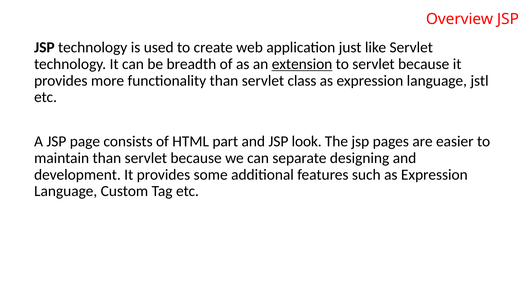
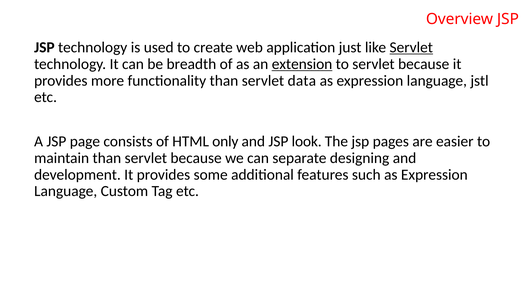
Servlet at (411, 47) underline: none -> present
class: class -> data
part: part -> only
